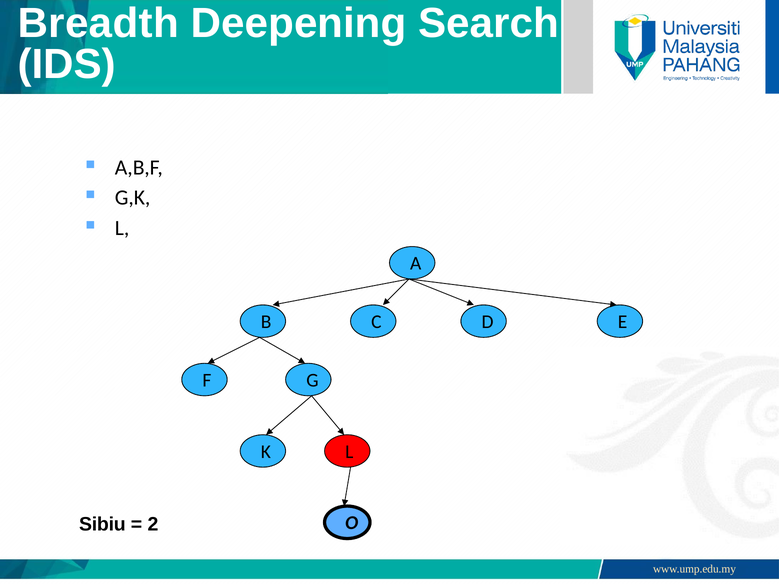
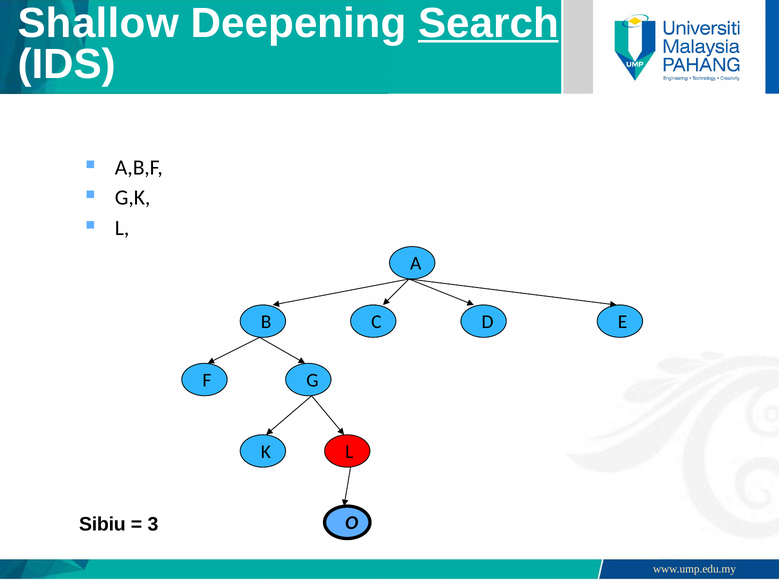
Breadth: Breadth -> Shallow
Search underline: none -> present
2: 2 -> 3
